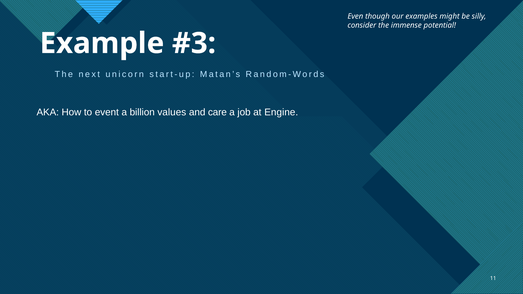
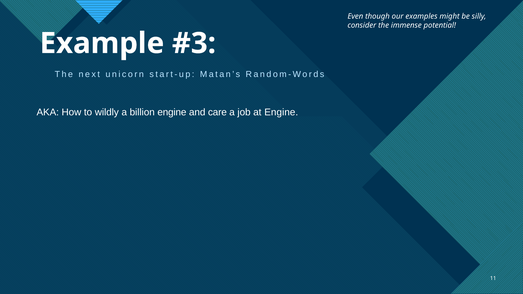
event: event -> wildly
billion values: values -> engine
